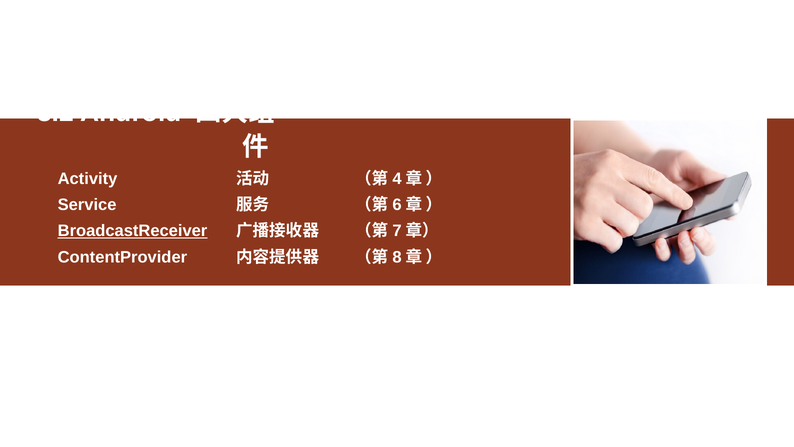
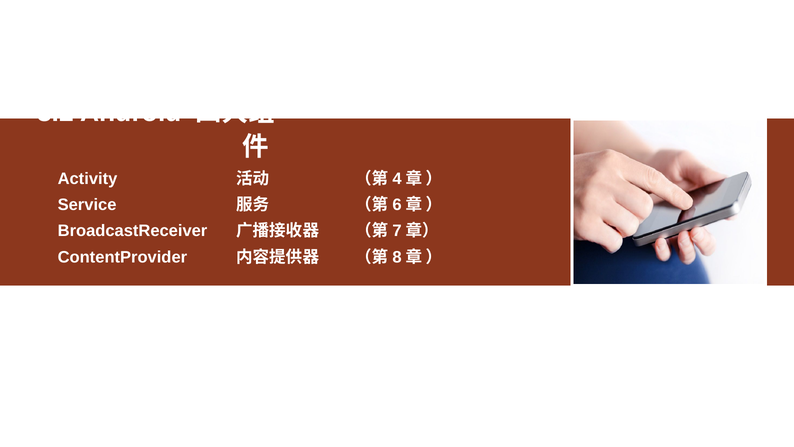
BroadcastReceiver underline: present -> none
